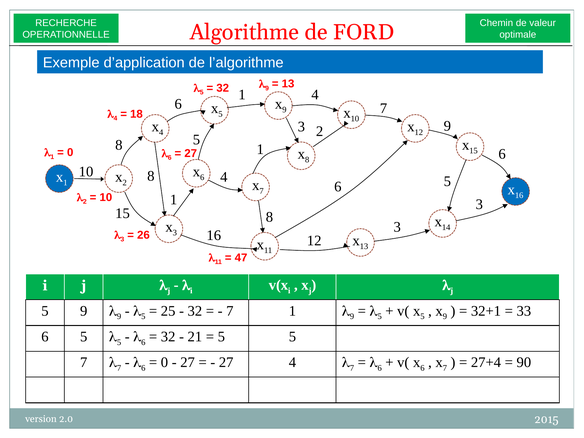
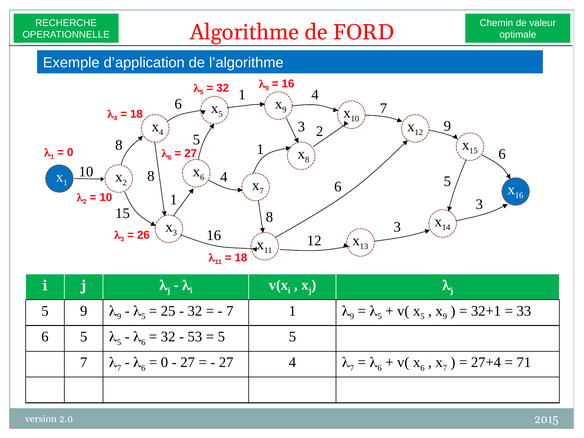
13 at (288, 84): 13 -> 16
47 at (241, 258): 47 -> 18
21: 21 -> 53
90: 90 -> 71
